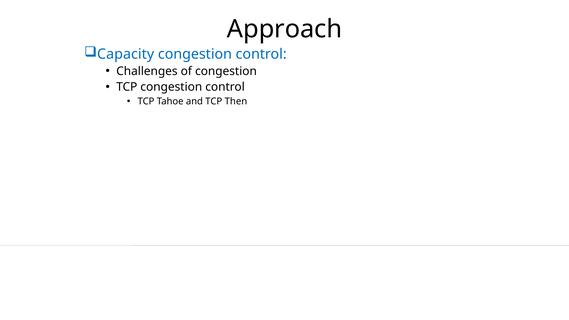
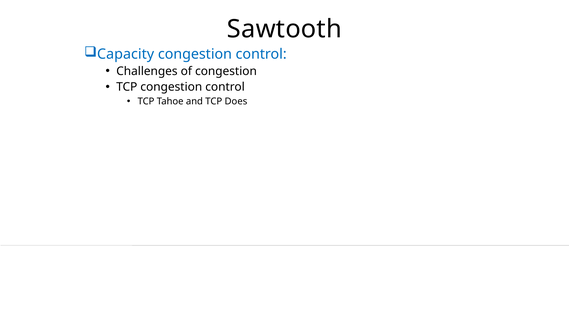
Approach: Approach -> Sawtooth
Then: Then -> Does
